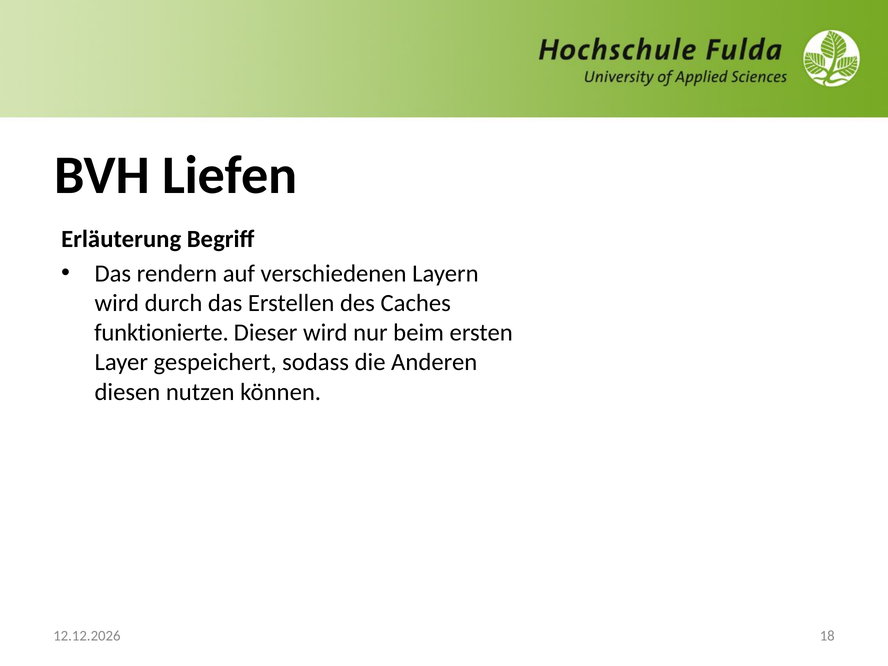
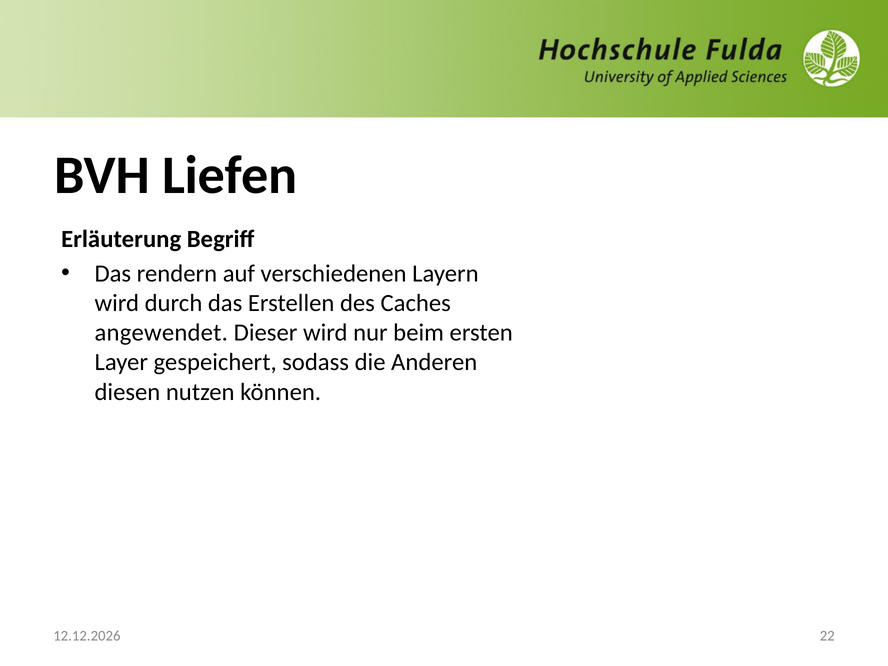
funktionierte: funktionierte -> angewendet
18: 18 -> 22
